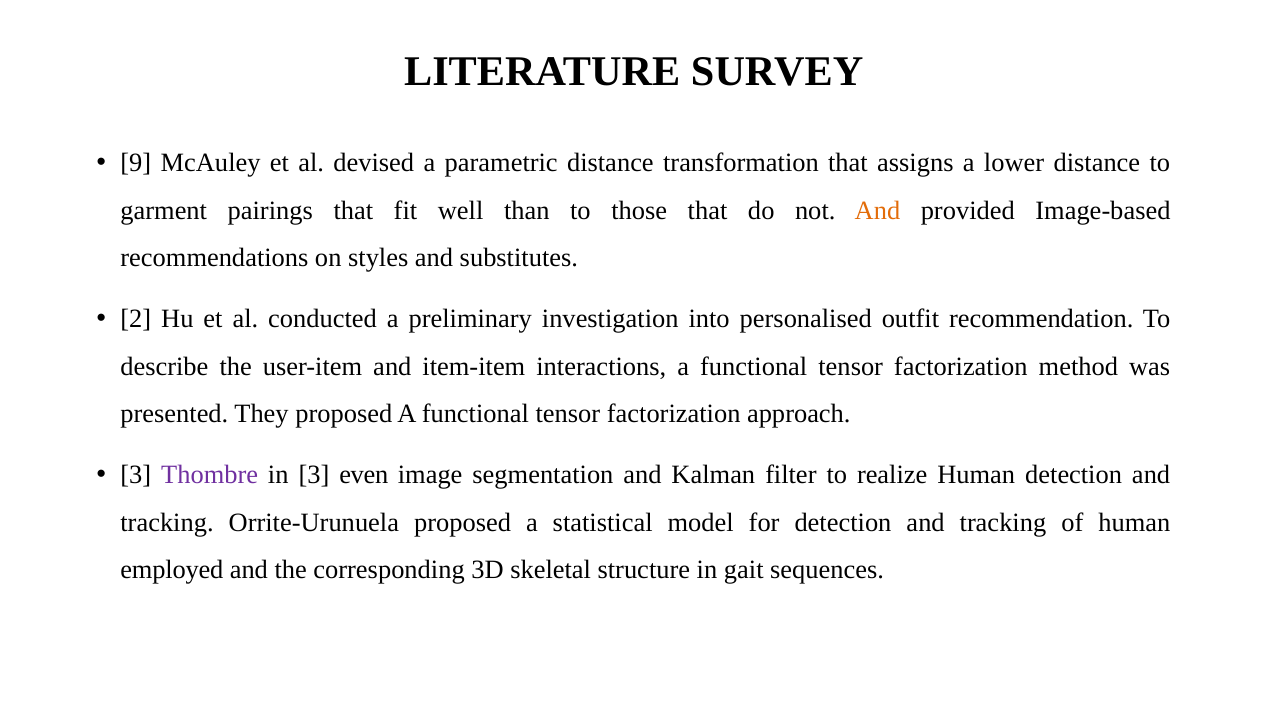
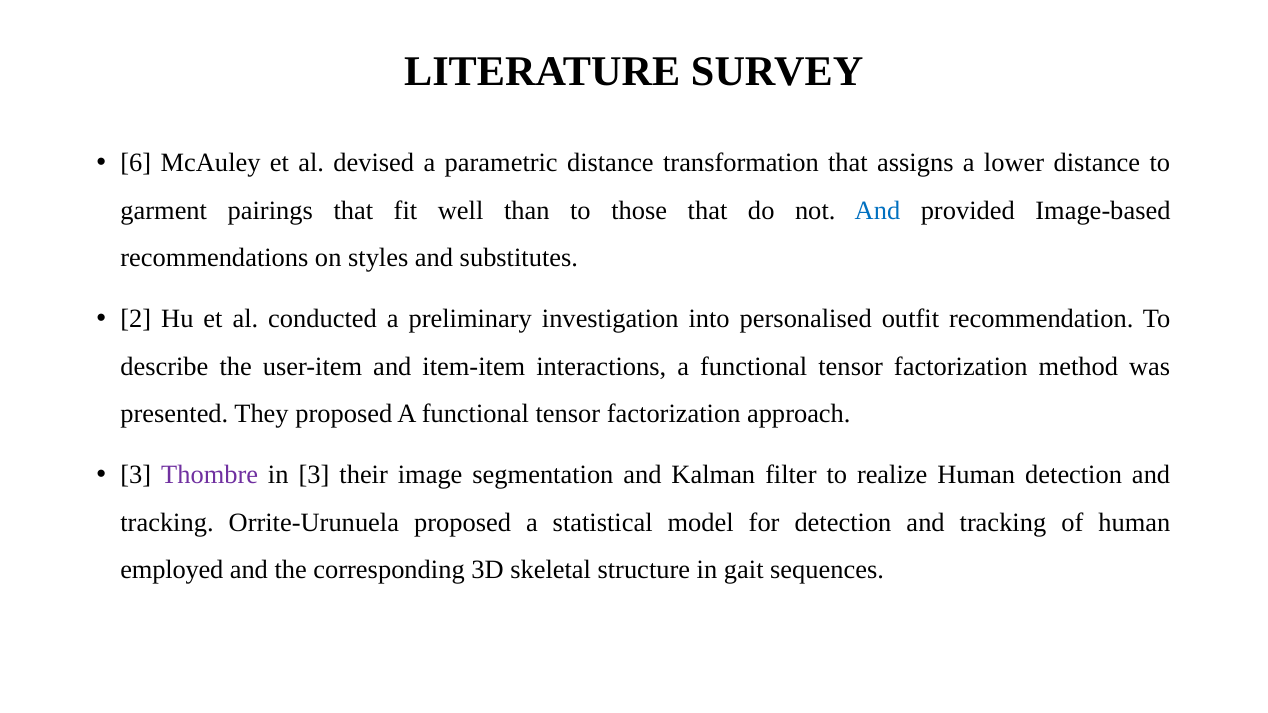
9: 9 -> 6
And at (877, 211) colour: orange -> blue
even: even -> their
